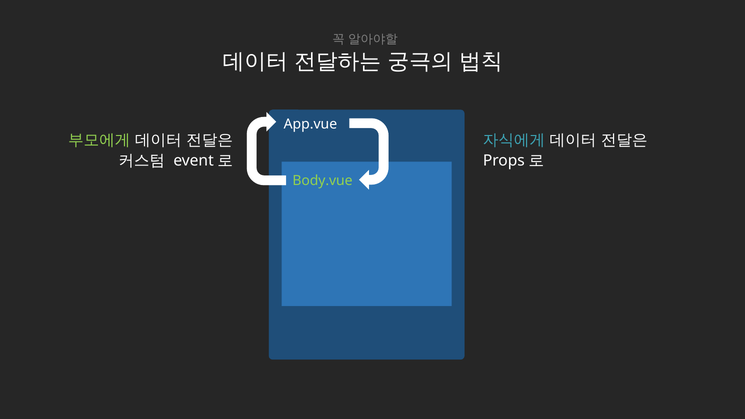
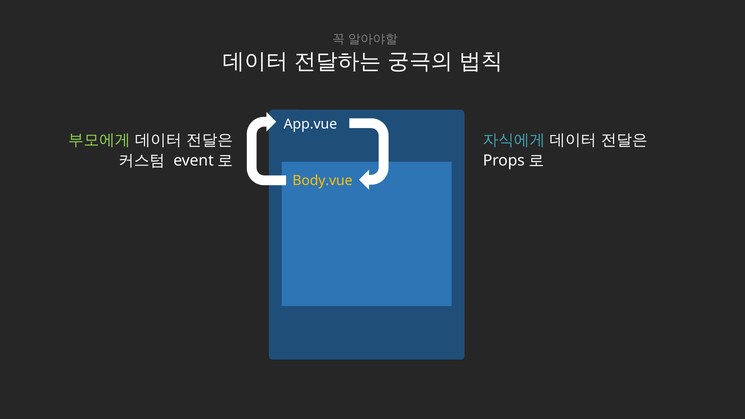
Body.vue colour: light green -> yellow
